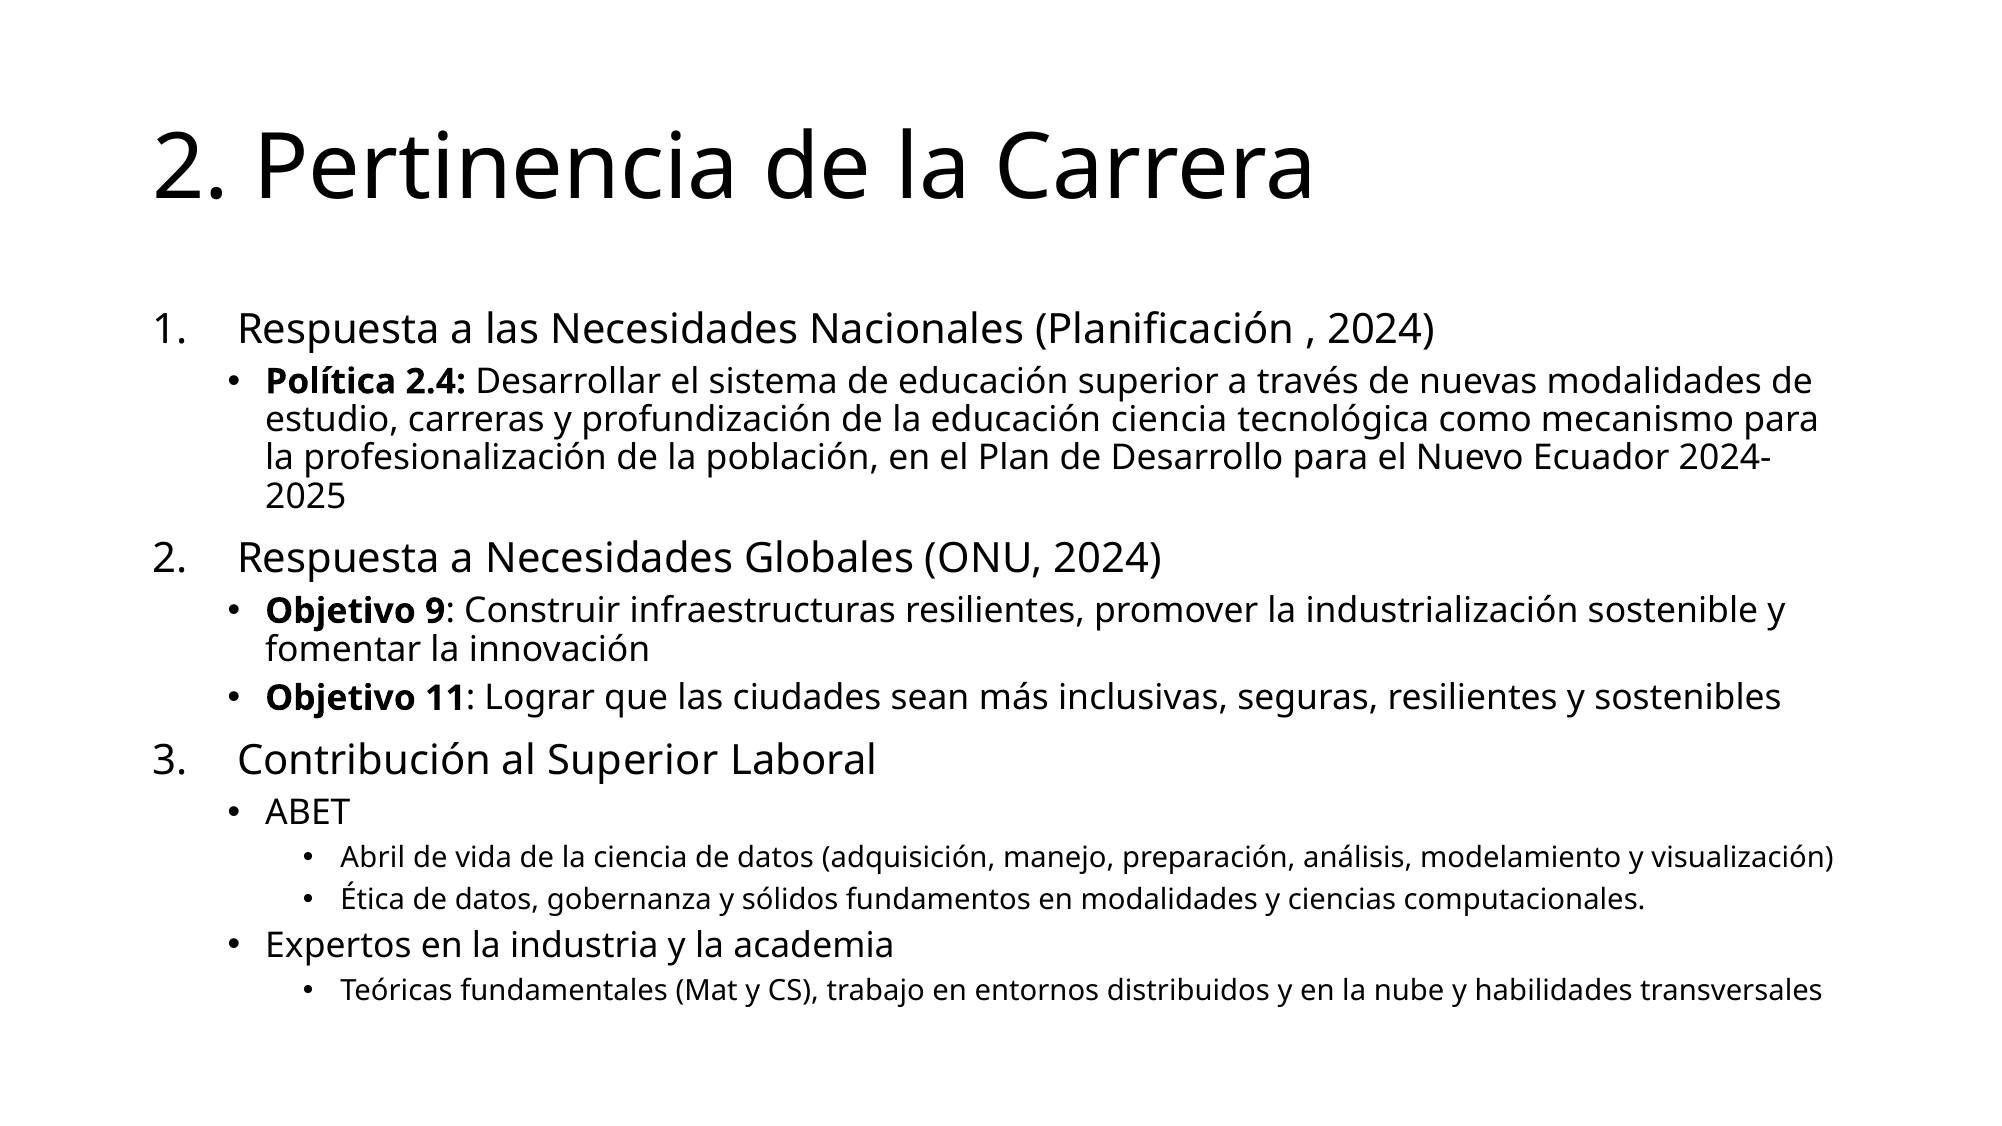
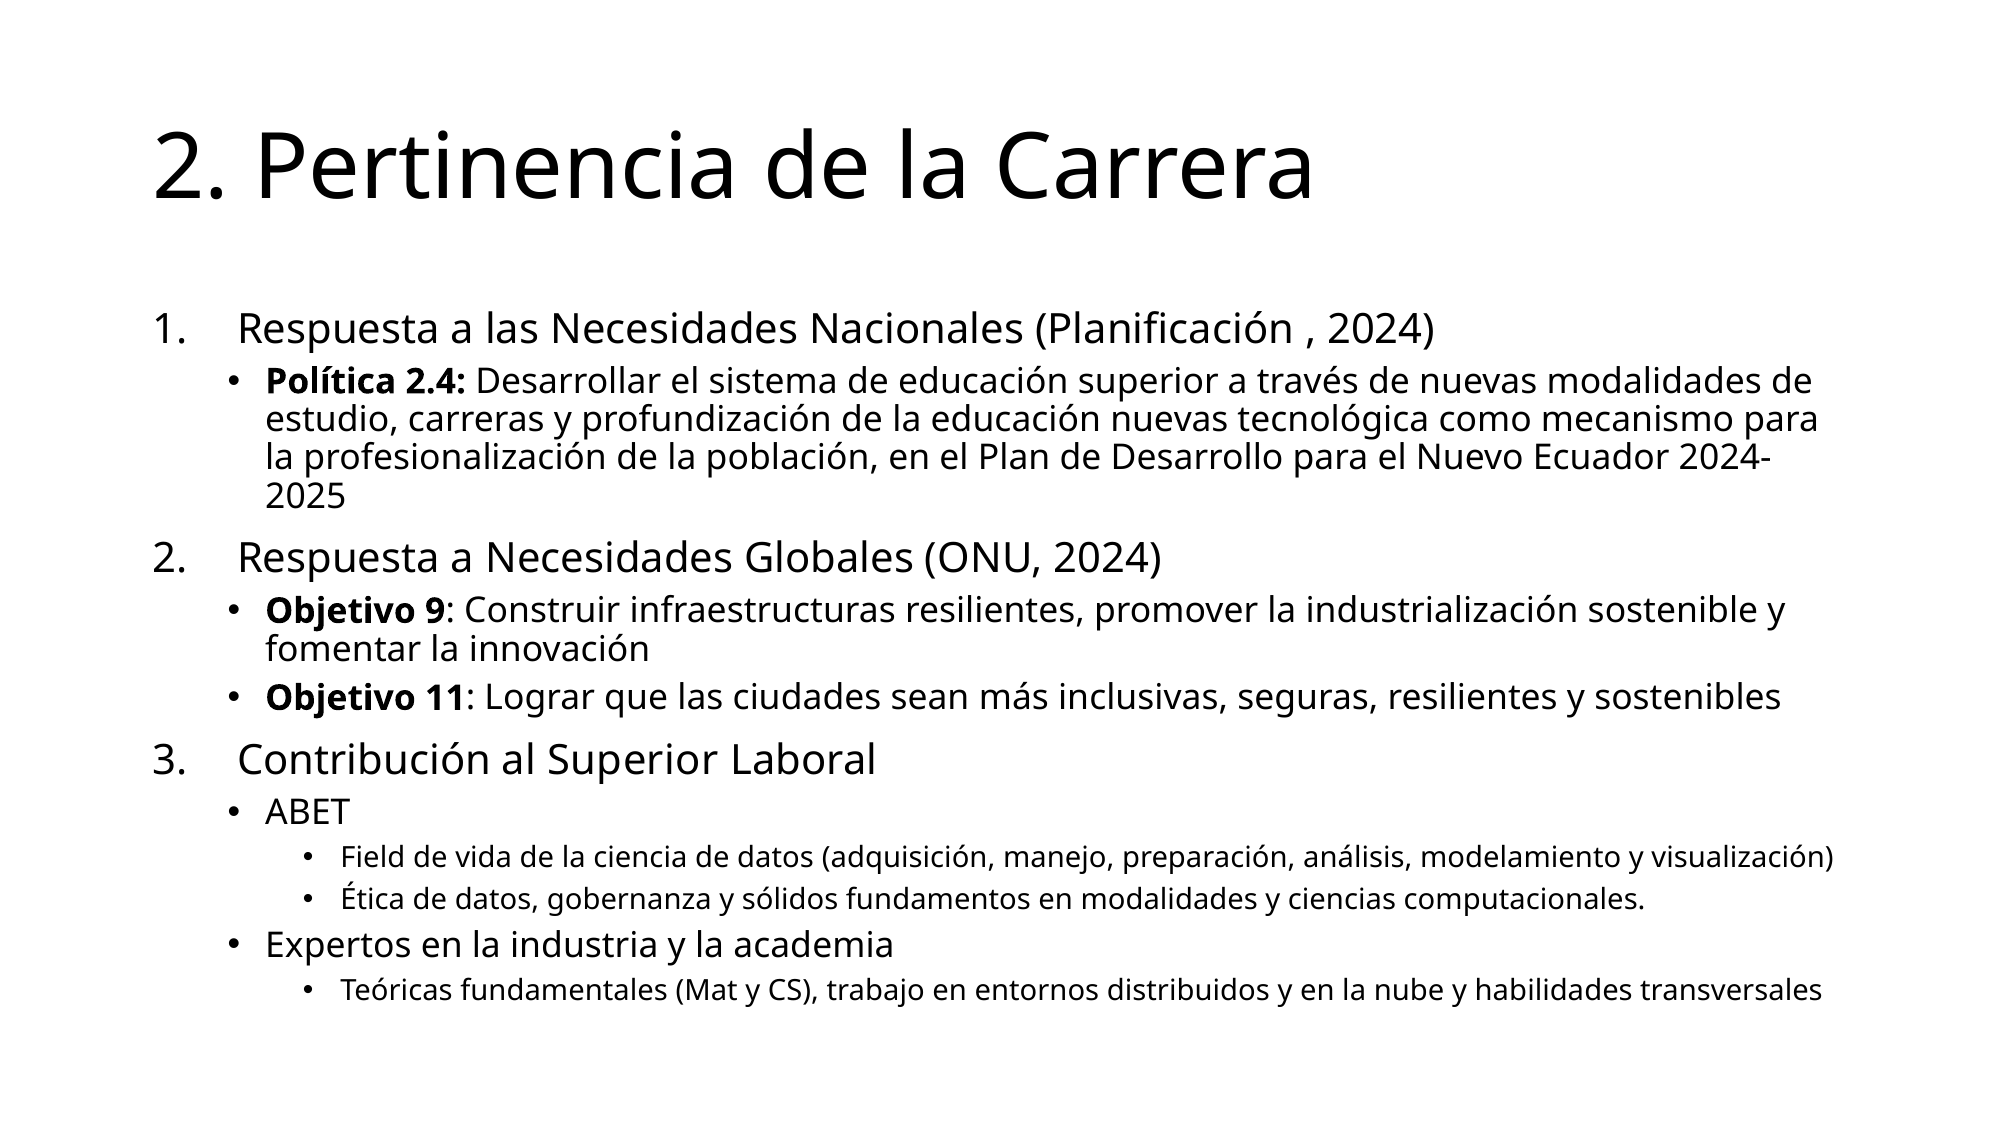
educación ciencia: ciencia -> nuevas
Abril: Abril -> Field
